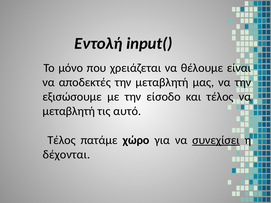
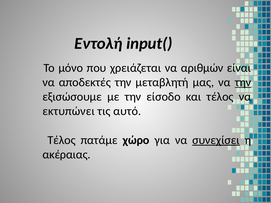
θέλουμε: θέλουμε -> αριθμών
την at (243, 82) underline: none -> present
μεταβλητή at (69, 111): μεταβλητή -> εκτυπώνει
δέχονται: δέχονται -> ακέραιας
